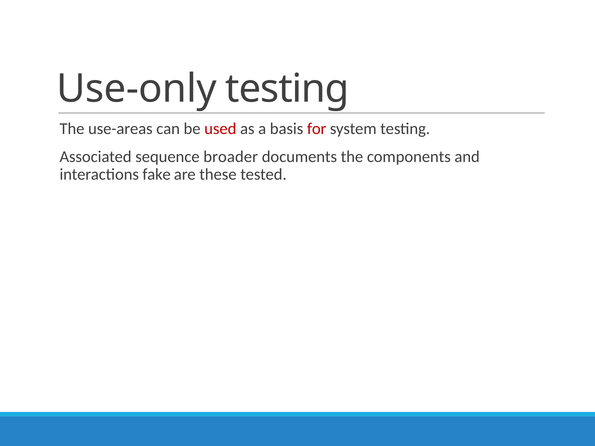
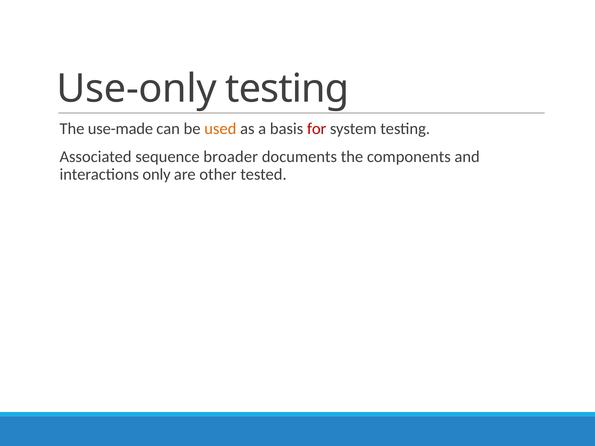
use-areas: use-areas -> use-made
used colour: red -> orange
fake: fake -> only
these: these -> other
